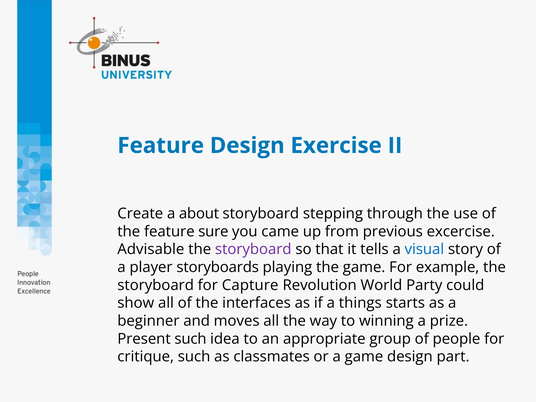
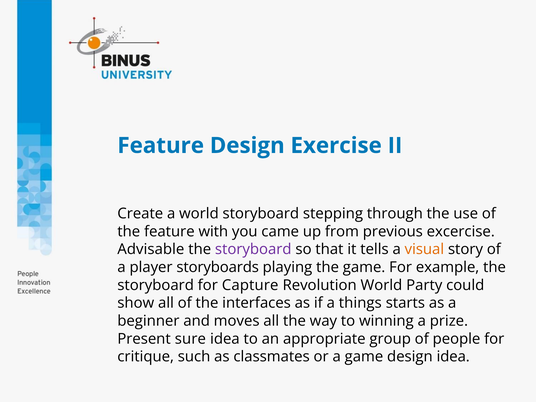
a about: about -> world
sure: sure -> with
visual colour: blue -> orange
Present such: such -> sure
design part: part -> idea
